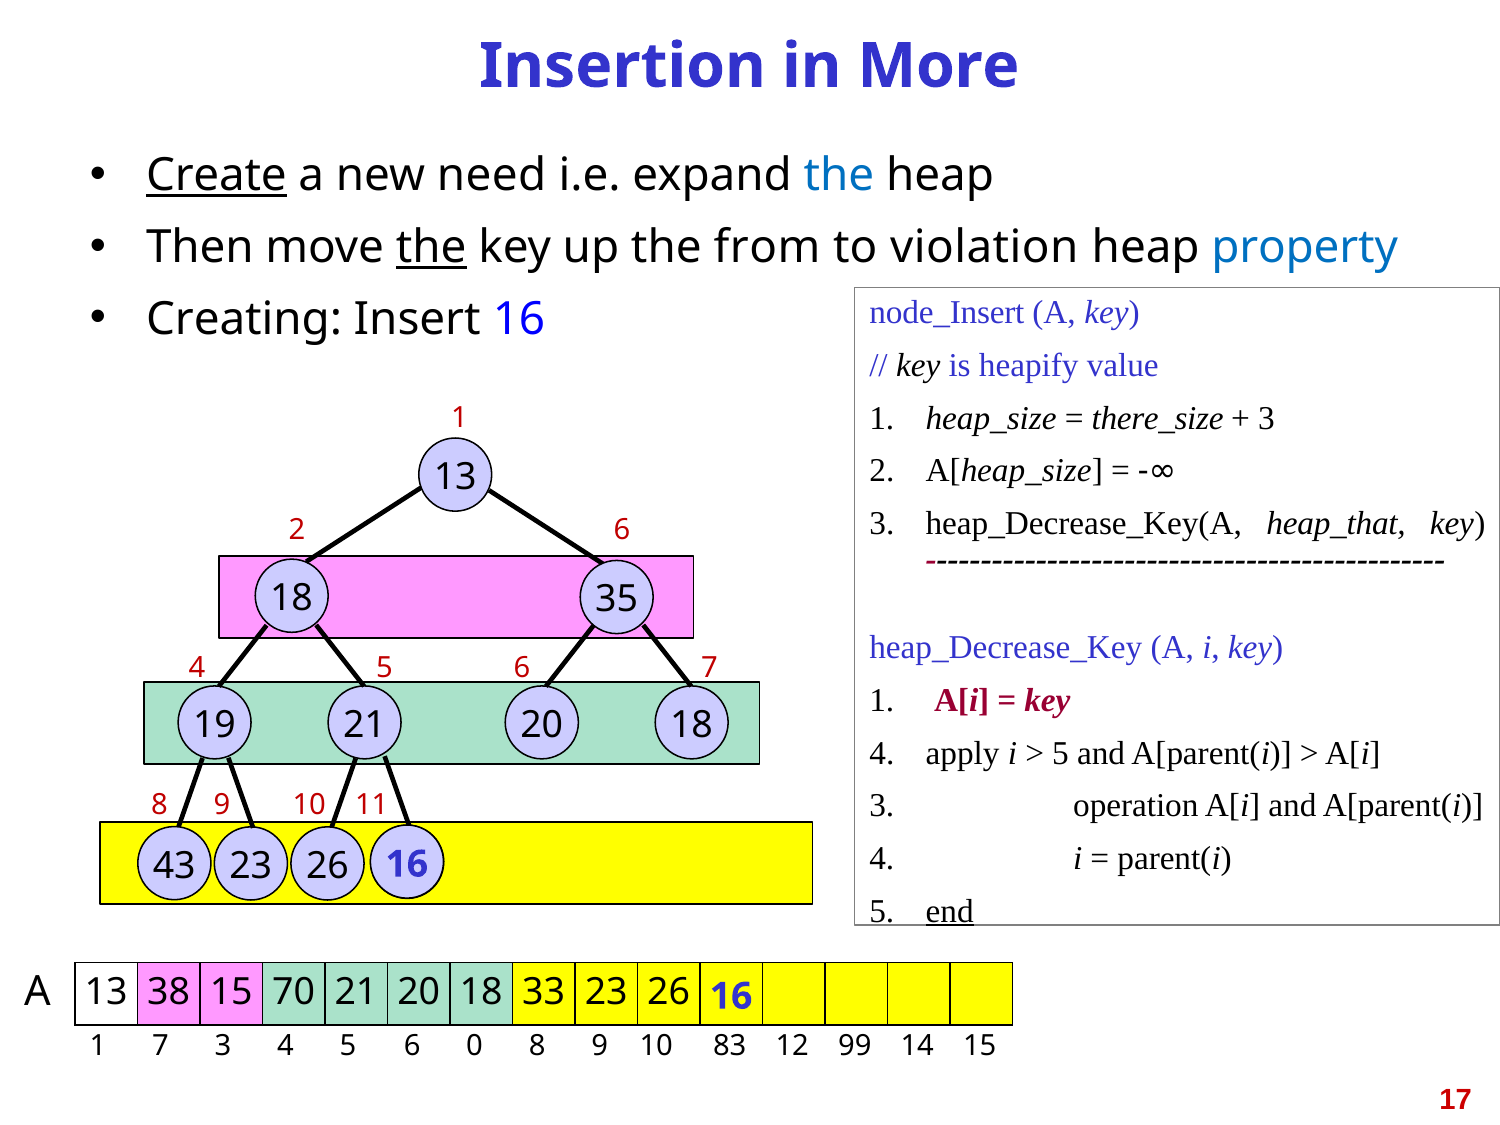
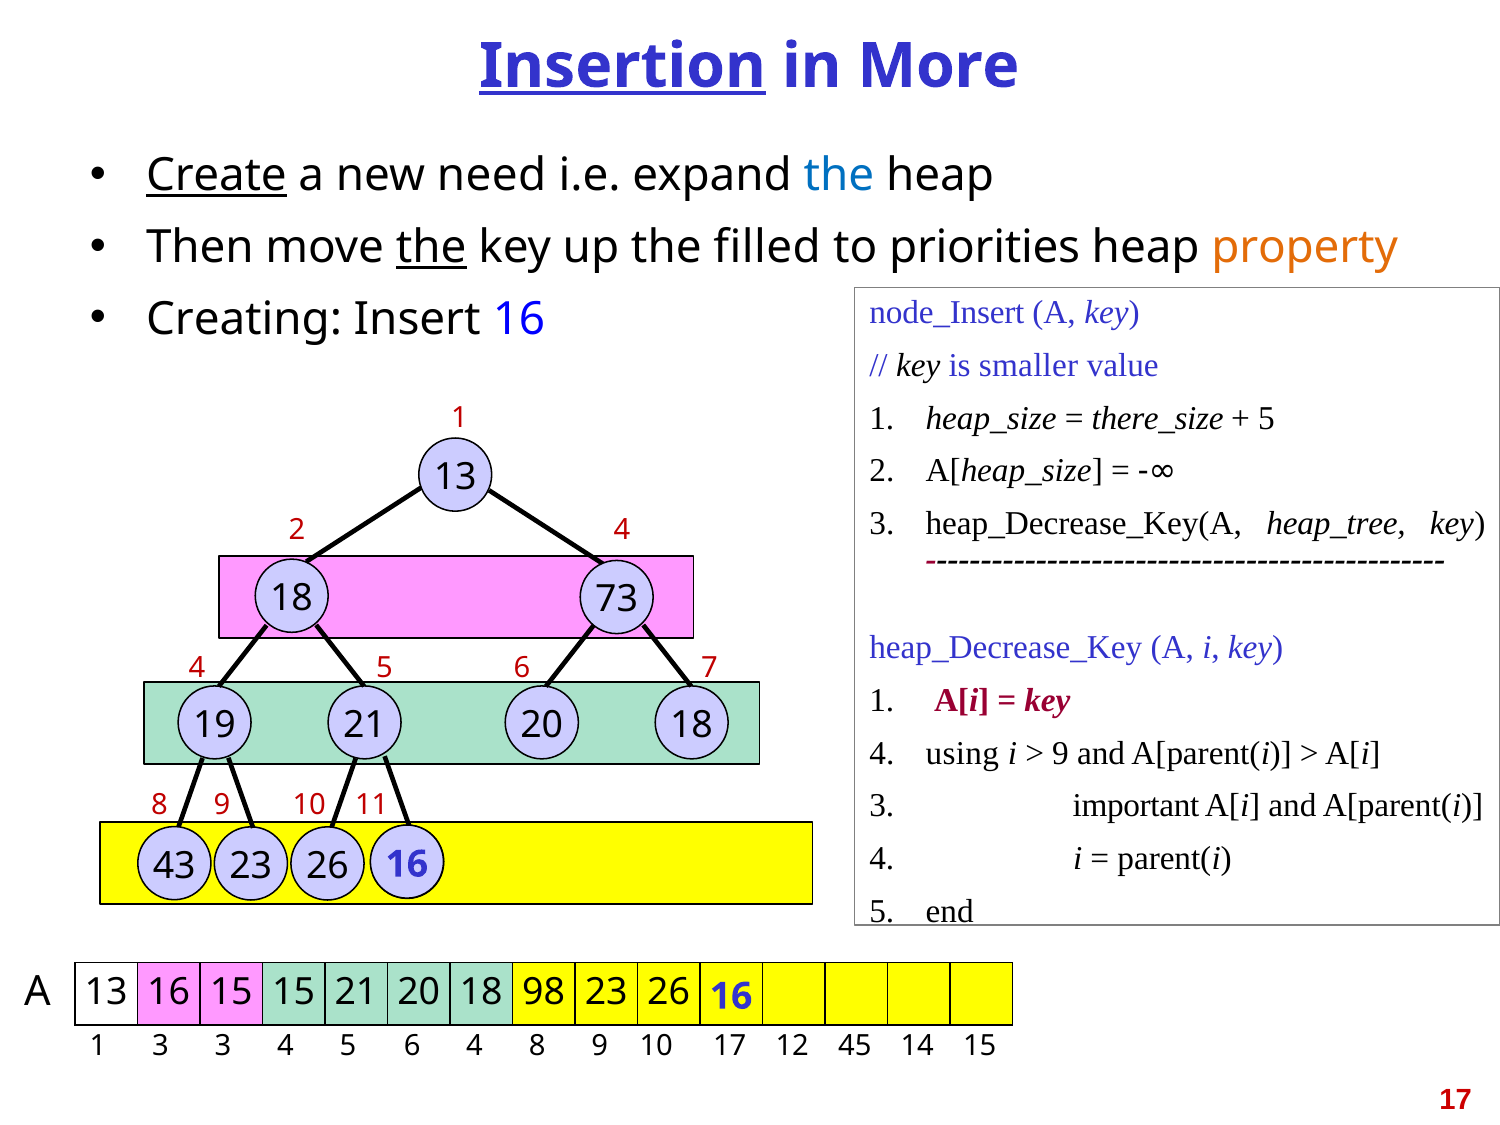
Insertion underline: none -> present
from: from -> filled
violation: violation -> priorities
property colour: blue -> orange
heapify: heapify -> smaller
3 at (1267, 418): 3 -> 5
heap_that: heap_that -> heap_tree
2 6: 6 -> 4
35: 35 -> 73
apply: apply -> using
5 at (1061, 753): 5 -> 9
operation: operation -> important
end underline: present -> none
13 38: 38 -> 16
15 70: 70 -> 15
33: 33 -> 98
1 7: 7 -> 3
6 0: 0 -> 4
10 83: 83 -> 17
99: 99 -> 45
